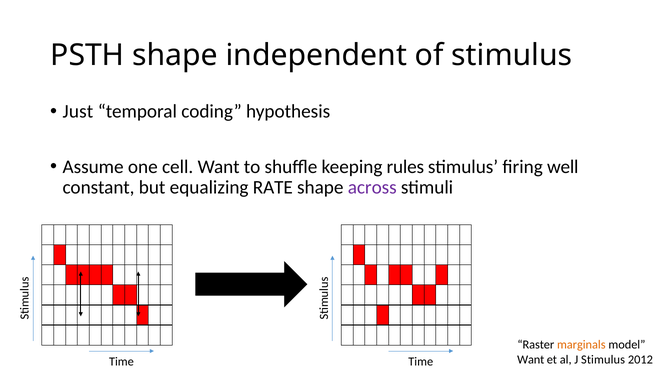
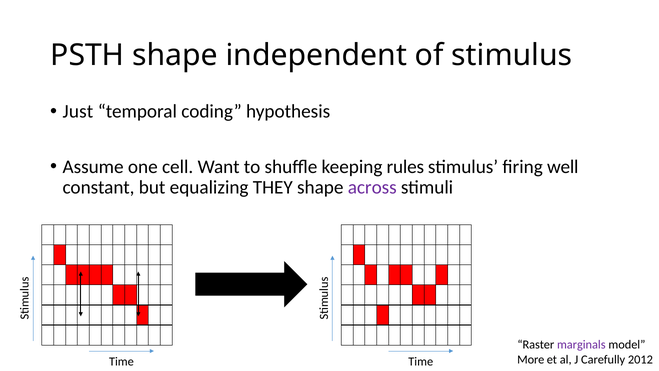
RATE: RATE -> THEY
marginals colour: orange -> purple
Want at (531, 359): Want -> More
J Stimulus: Stimulus -> Carefully
